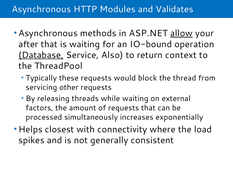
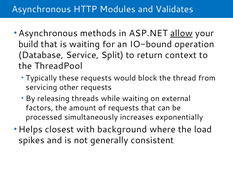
after: after -> build
Database underline: present -> none
Also: Also -> Split
connectivity: connectivity -> background
